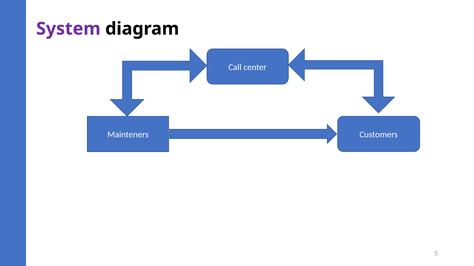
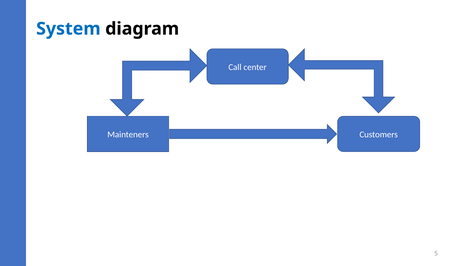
System colour: purple -> blue
